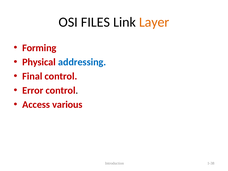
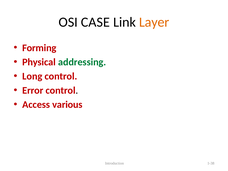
FILES: FILES -> CASE
addressing colour: blue -> green
Final: Final -> Long
